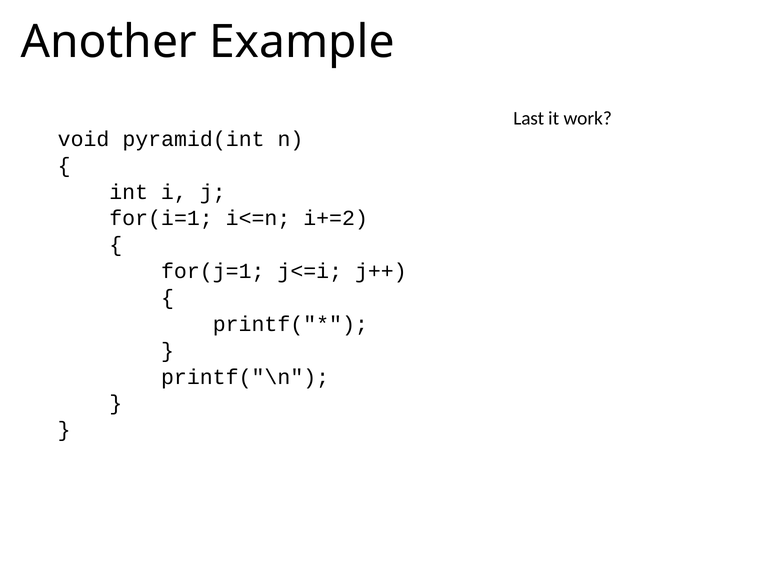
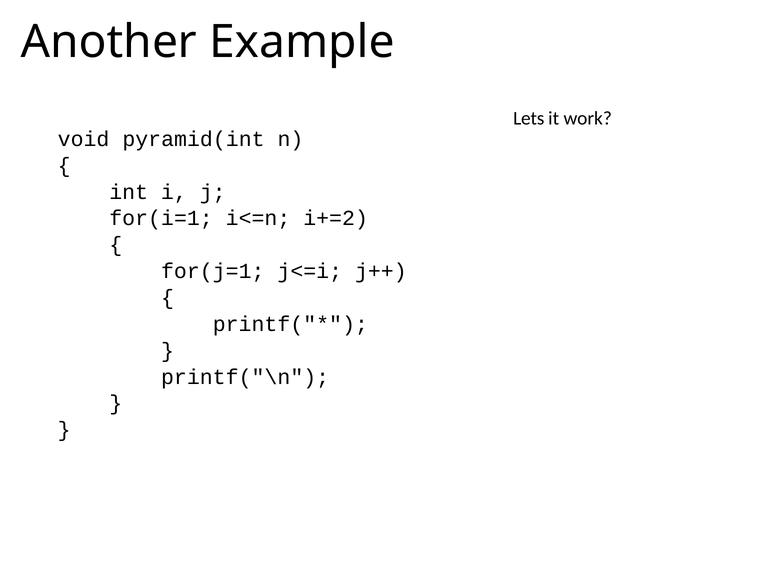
Last: Last -> Lets
